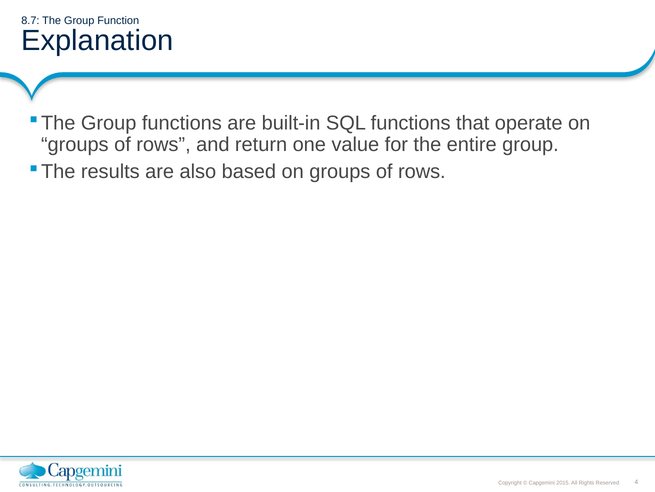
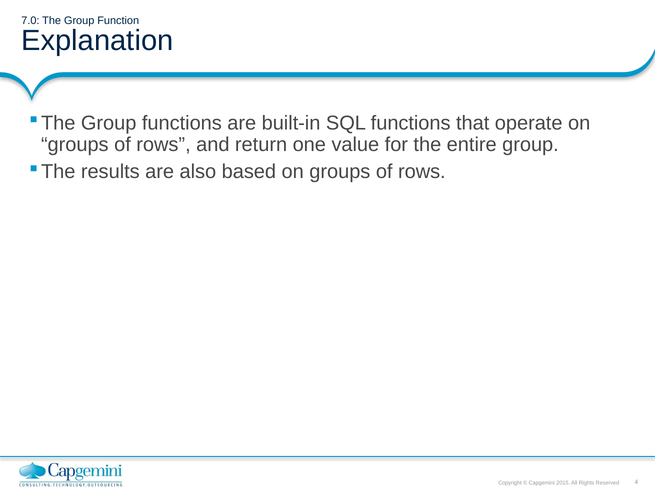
8.7: 8.7 -> 7.0
